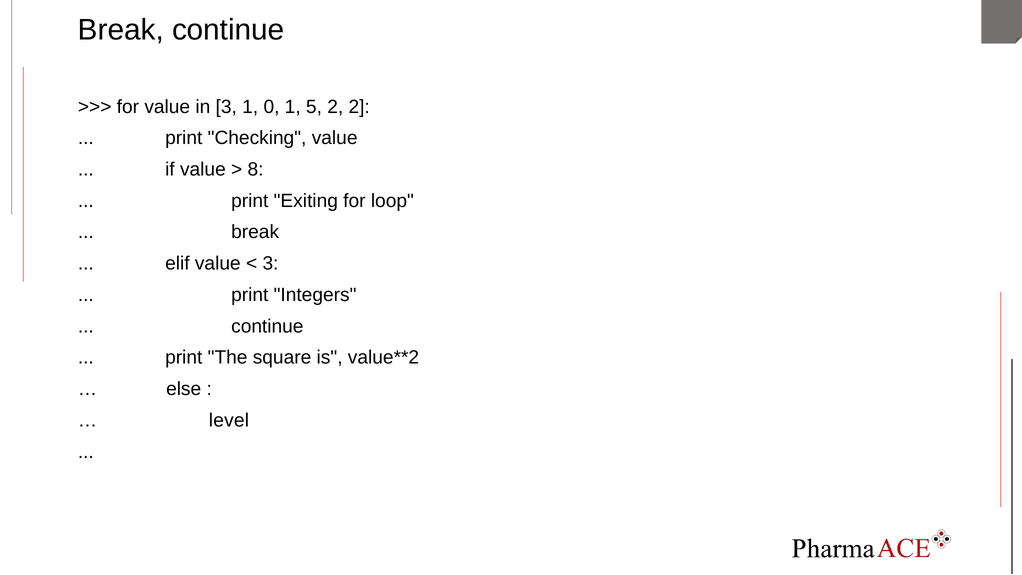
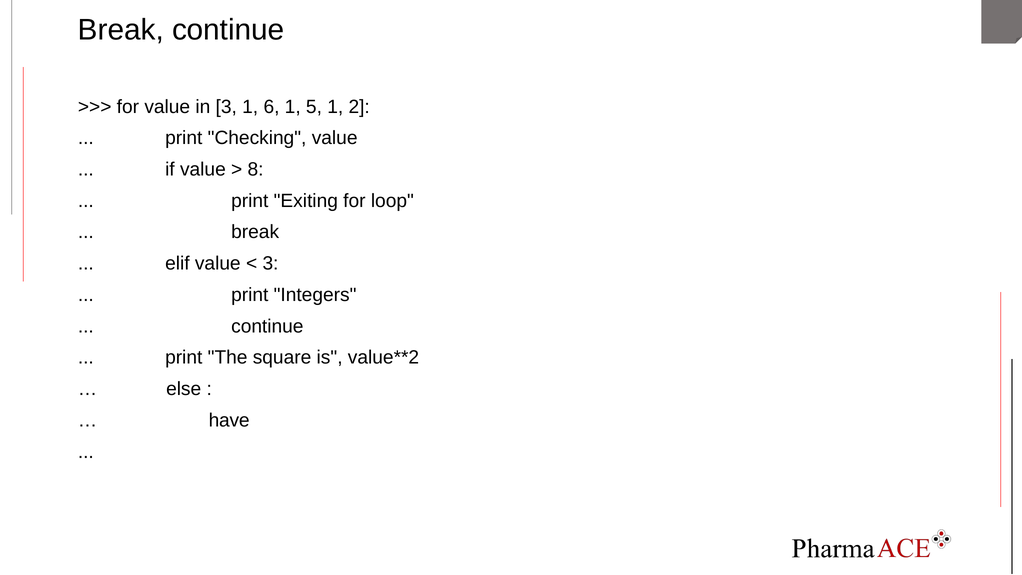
0: 0 -> 6
5 2: 2 -> 1
level: level -> have
